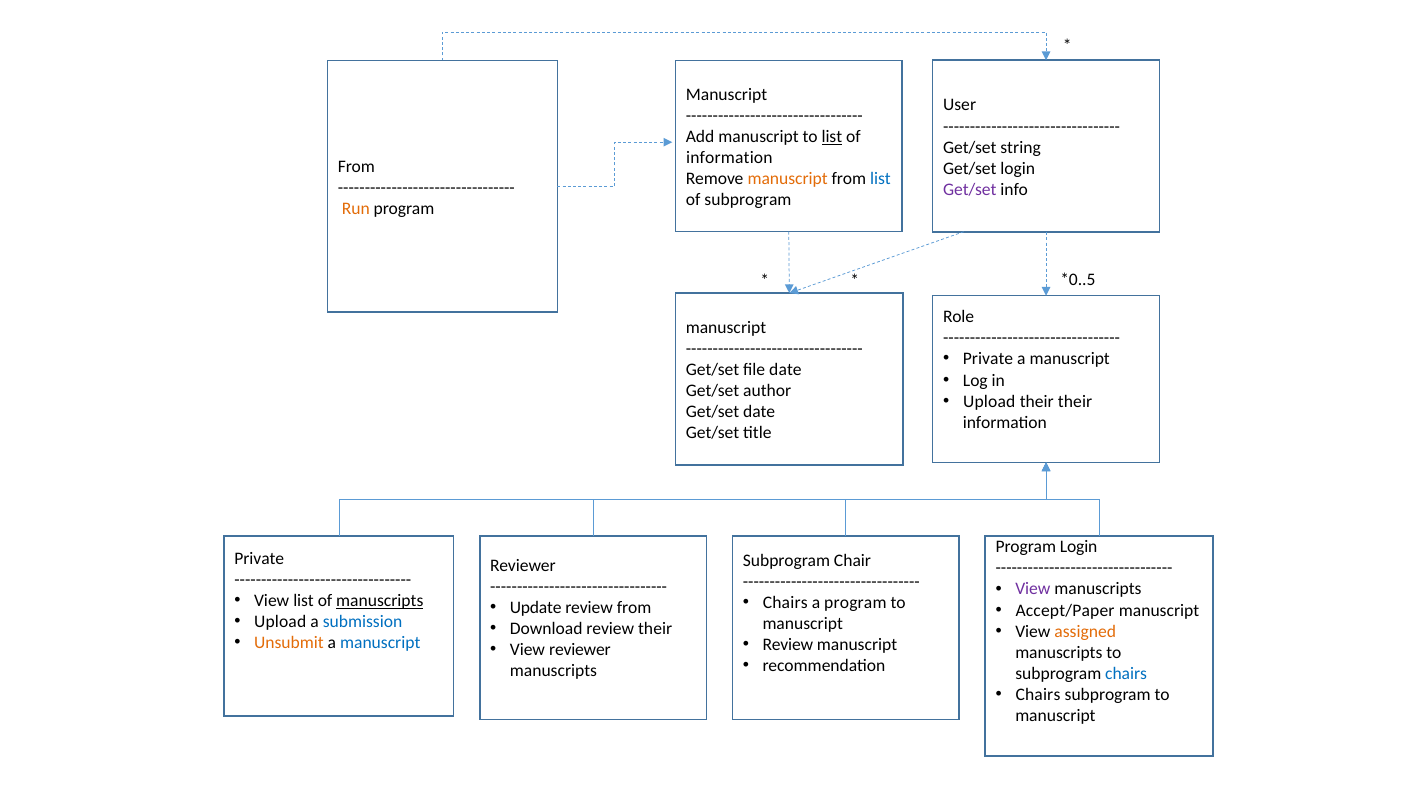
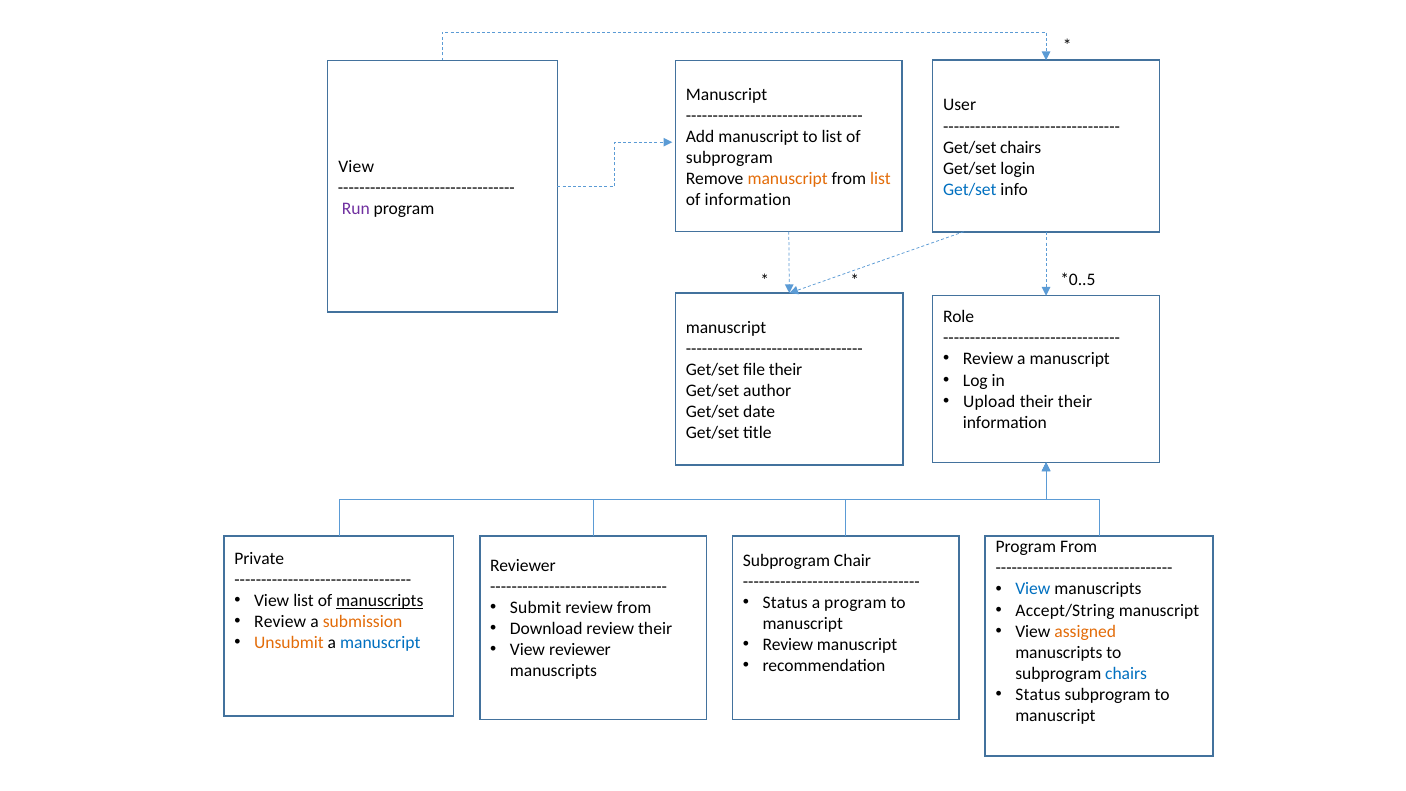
list at (832, 137) underline: present -> none
Get/set string: string -> chairs
information at (729, 158): information -> subprogram
From at (356, 166): From -> View
list at (880, 179) colour: blue -> orange
Get/set at (970, 189) colour: purple -> blue
of subprogram: subprogram -> information
Run colour: orange -> purple
Private at (988, 359): Private -> Review
file date: date -> their
Program Login: Login -> From
View at (1033, 589) colour: purple -> blue
Chairs at (785, 602): Chairs -> Status
Update: Update -> Submit
Accept/Paper: Accept/Paper -> Accept/String
Upload at (280, 622): Upload -> Review
submission colour: blue -> orange
Chairs at (1038, 695): Chairs -> Status
